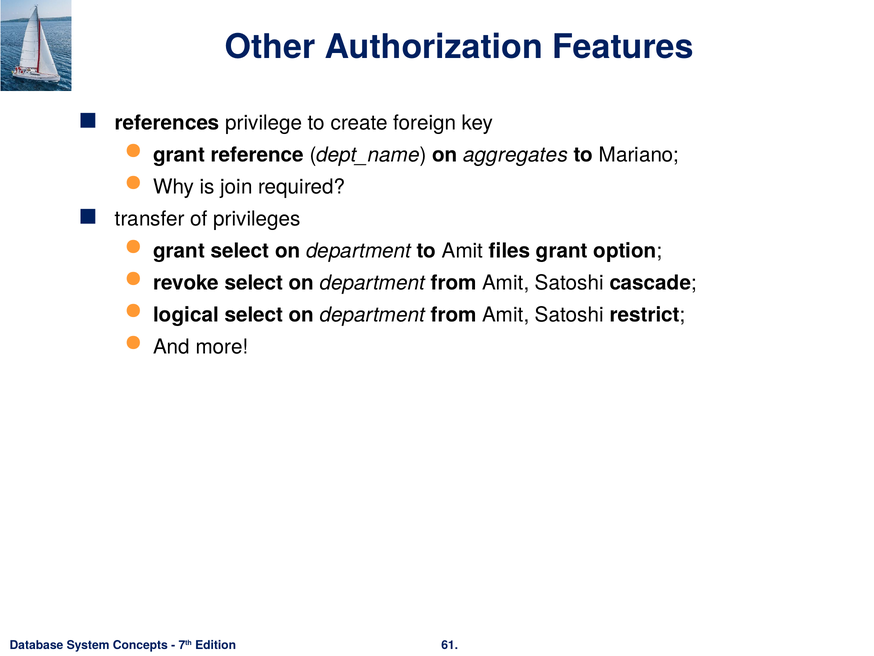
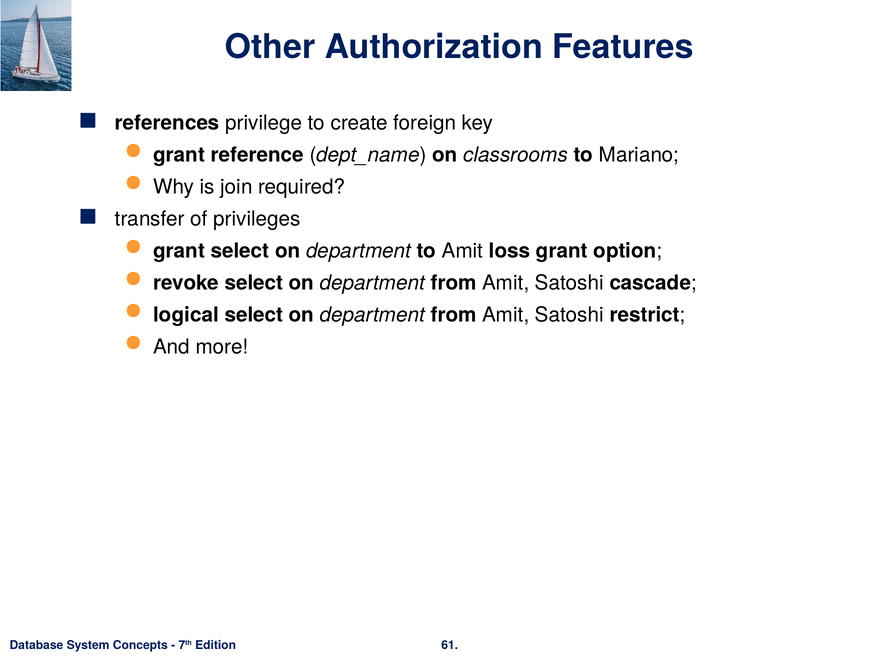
aggregates: aggregates -> classrooms
files: files -> loss
